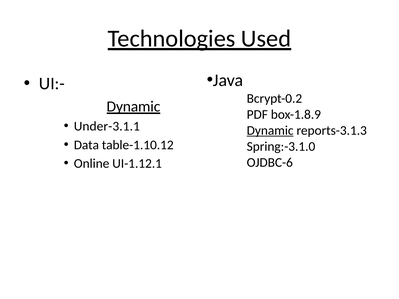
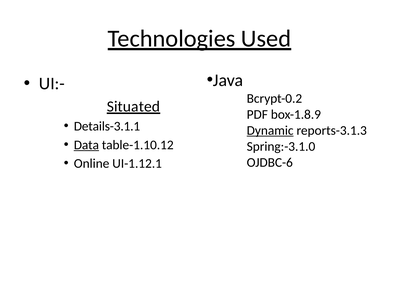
Dynamic at (134, 107): Dynamic -> Situated
Under-3.1.1: Under-3.1.1 -> Details-3.1.1
Data underline: none -> present
